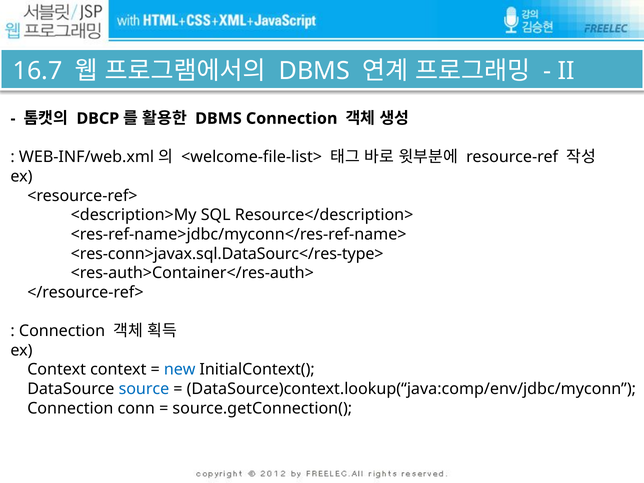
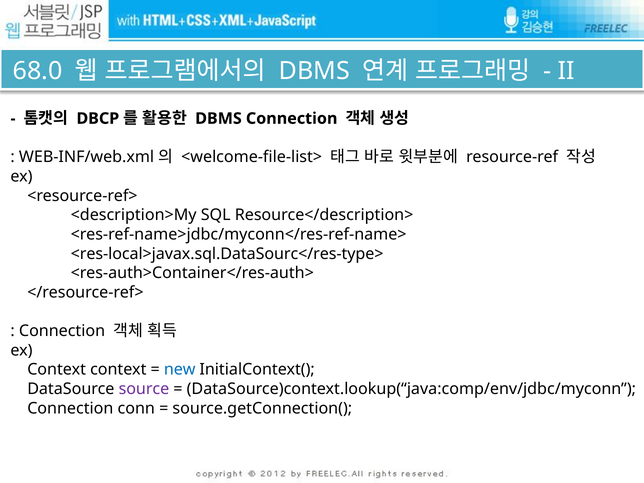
16.7: 16.7 -> 68.0
<res-conn>javax.sql.DataSourc</res-type>: <res-conn>javax.sql.DataSourc</res-type> -> <res-local>javax.sql.DataSourc</res-type>
source colour: blue -> purple
